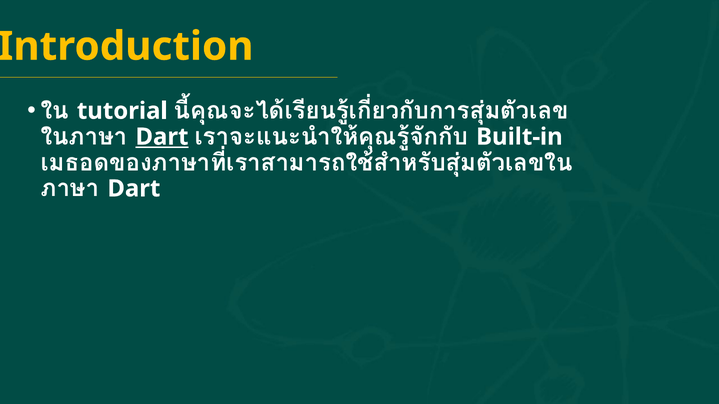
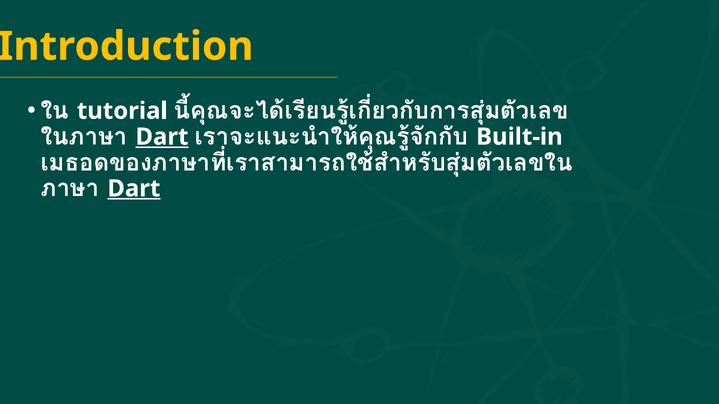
Dart at (134, 189) underline: none -> present
